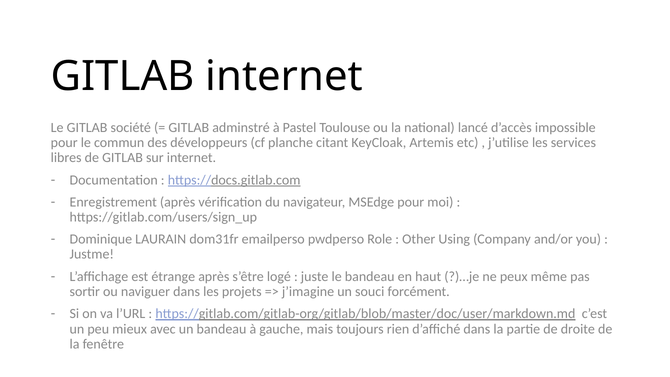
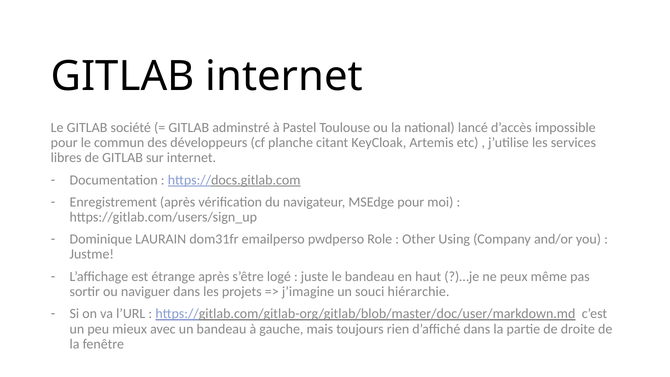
forcément: forcément -> hiérarchie
